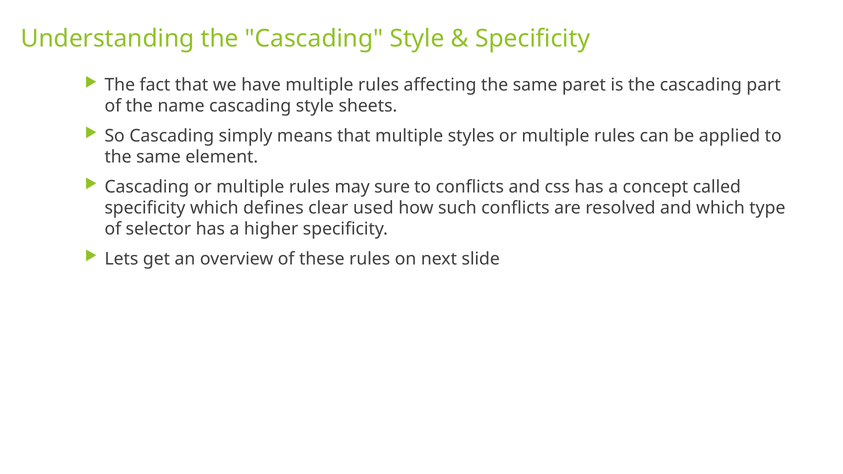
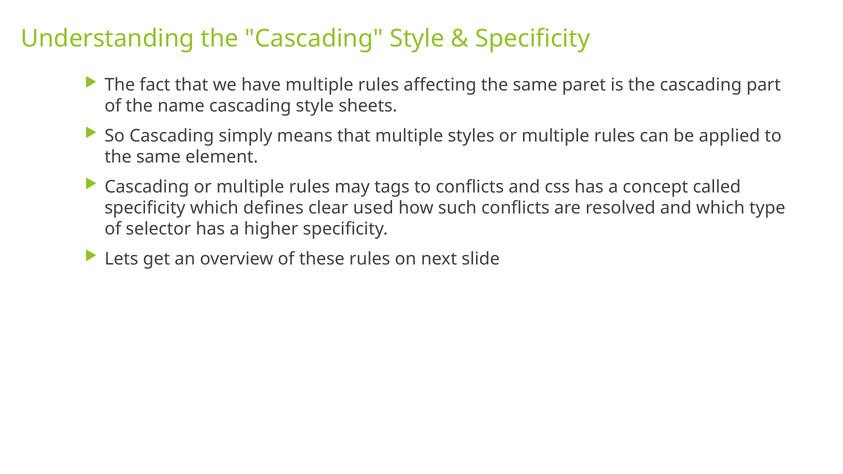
sure: sure -> tags
